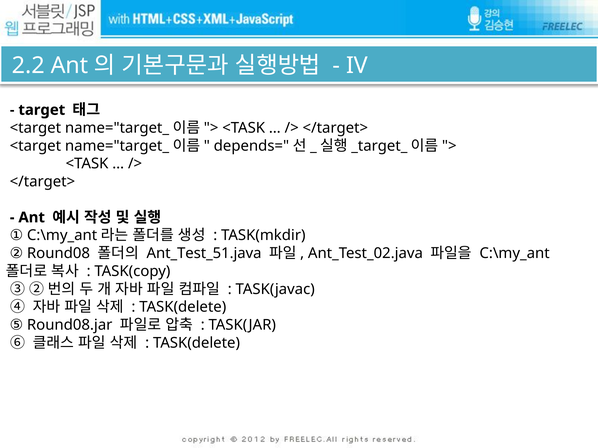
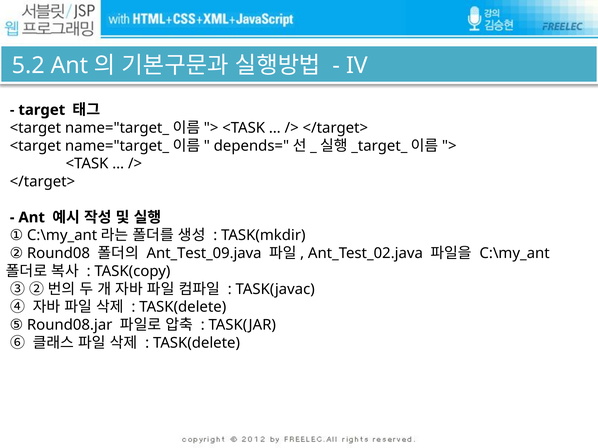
2.2: 2.2 -> 5.2
Ant_Test_51.java: Ant_Test_51.java -> Ant_Test_09.java
